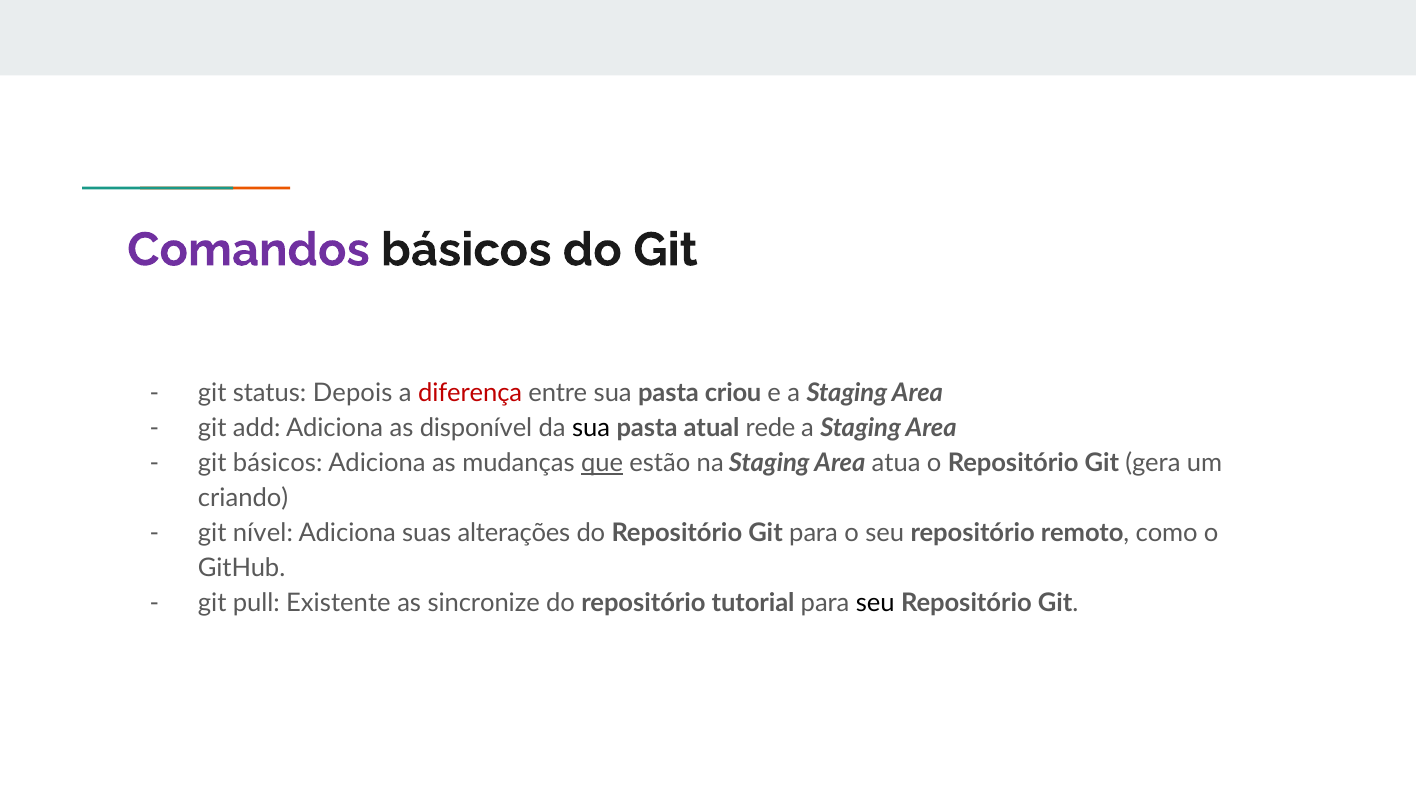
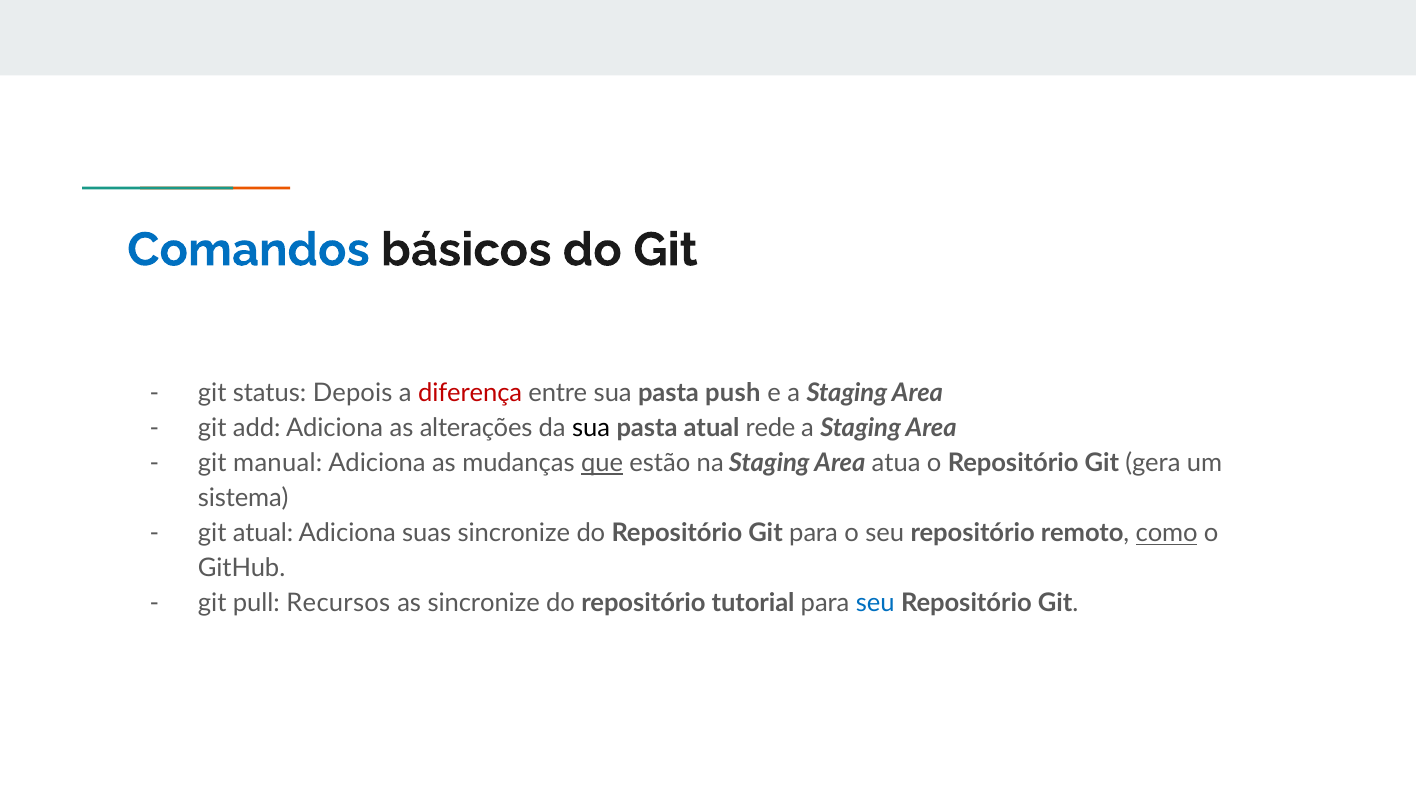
Comandos colour: purple -> blue
criou: criou -> push
disponível: disponível -> alterações
git básicos: básicos -> manual
criando: criando -> sistema
git nível: nível -> atual
suas alterações: alterações -> sincronize
como underline: none -> present
Existente: Existente -> Recursos
seu at (875, 604) colour: black -> blue
